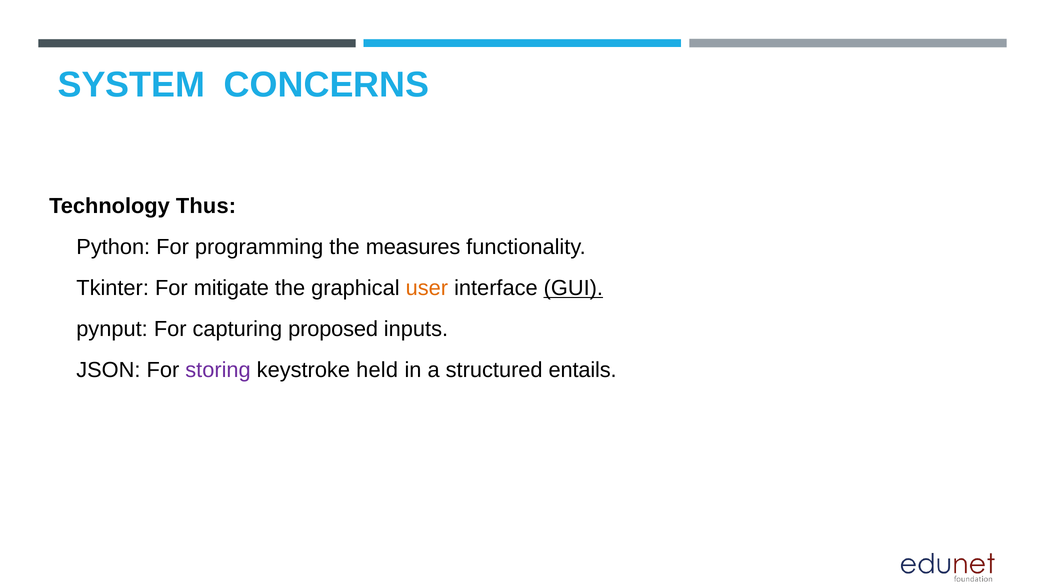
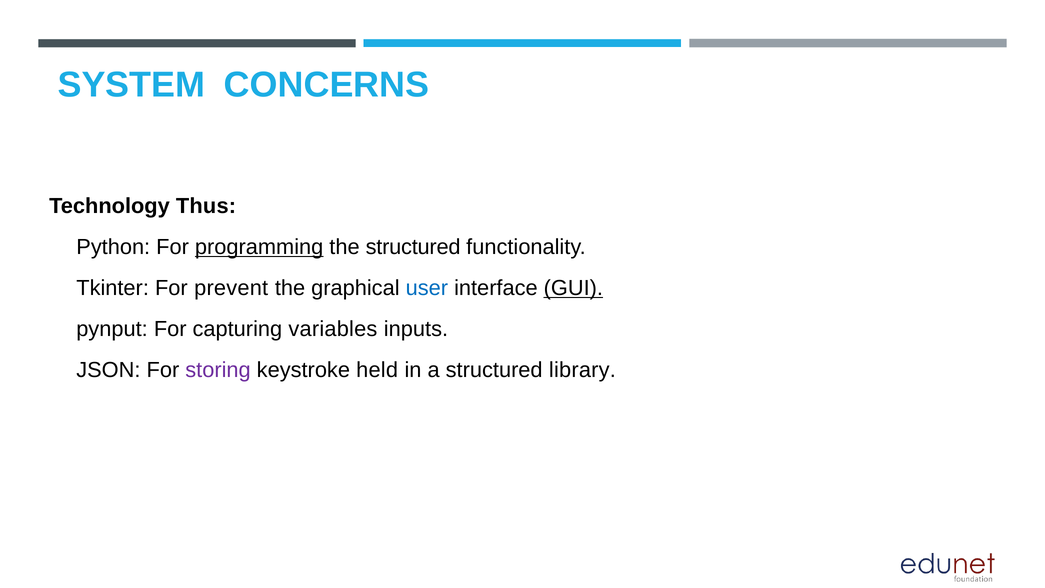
programming underline: none -> present
the measures: measures -> structured
mitigate: mitigate -> prevent
user colour: orange -> blue
proposed: proposed -> variables
entails: entails -> library
